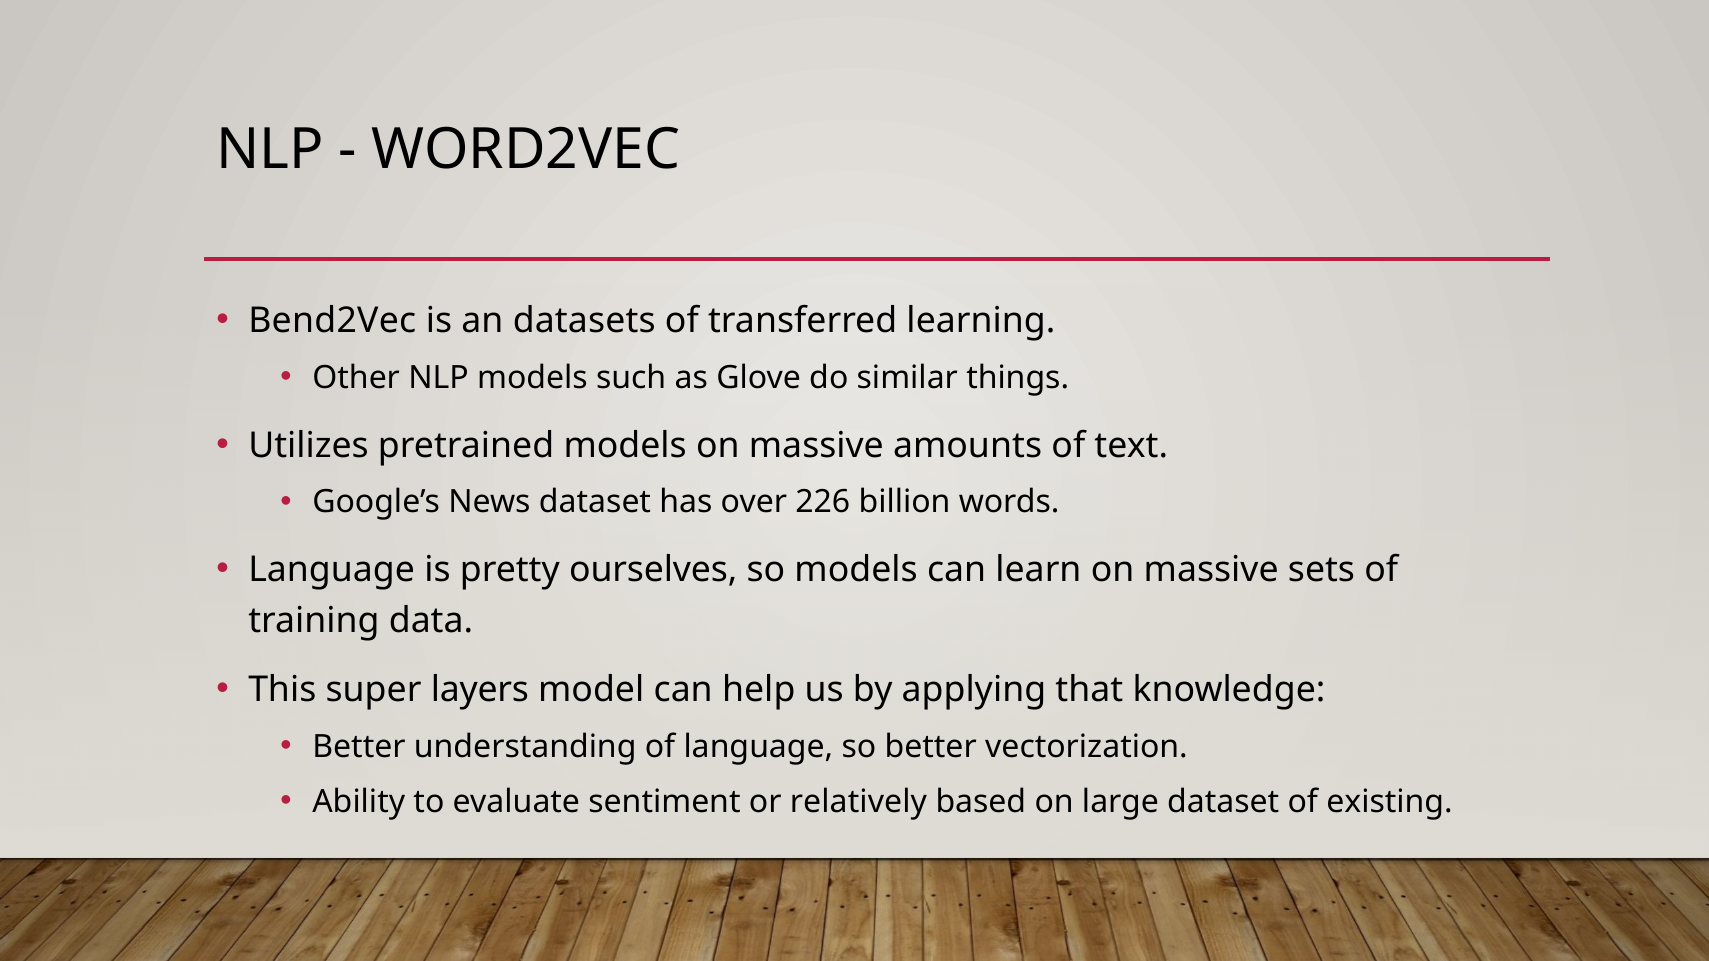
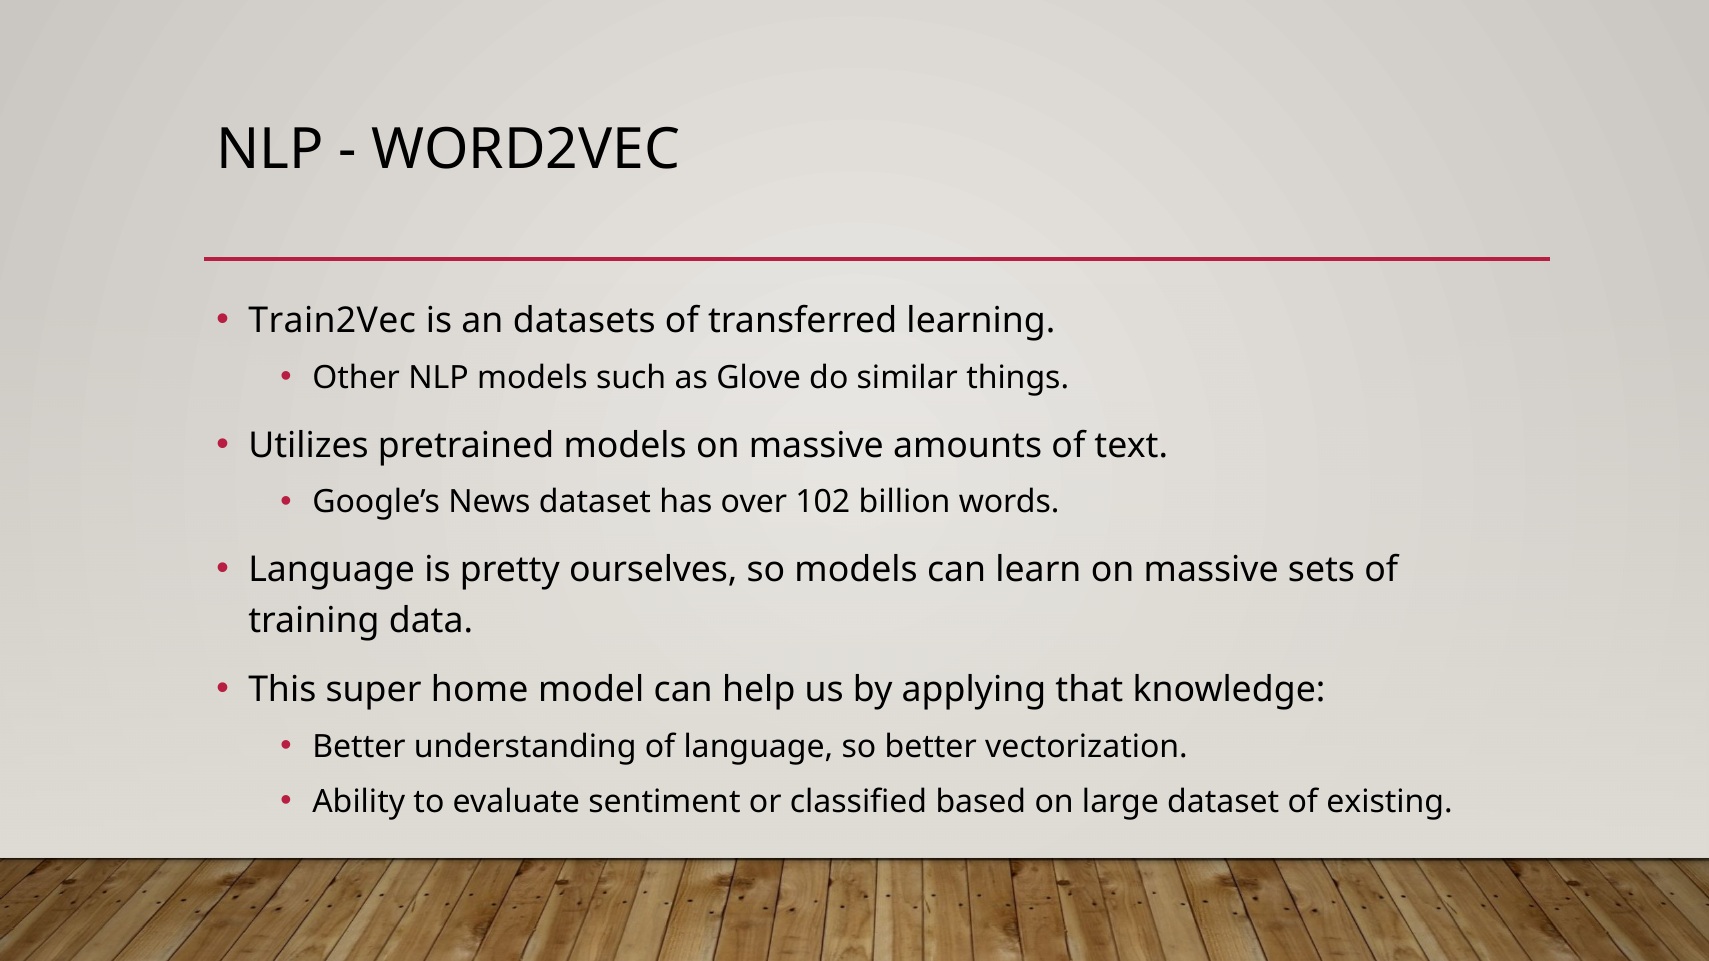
Bend2Vec: Bend2Vec -> Train2Vec
226: 226 -> 102
layers: layers -> home
relatively: relatively -> classified
